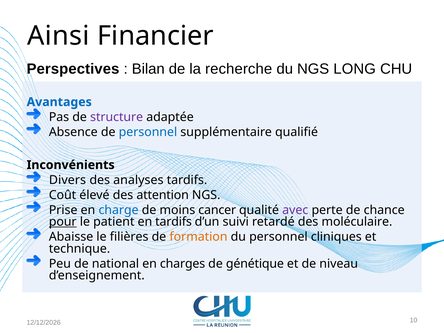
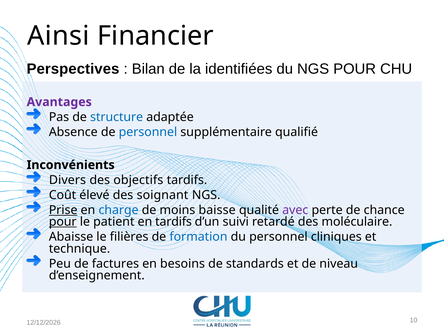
recherche: recherche -> identifiées
NGS LONG: LONG -> POUR
Avantages colour: blue -> purple
structure colour: purple -> blue
analyses: analyses -> objectifs
attention: attention -> soignant
Prise underline: none -> present
cancer: cancer -> baisse
formation colour: orange -> blue
national: national -> factures
charges: charges -> besoins
génétique: génétique -> standards
